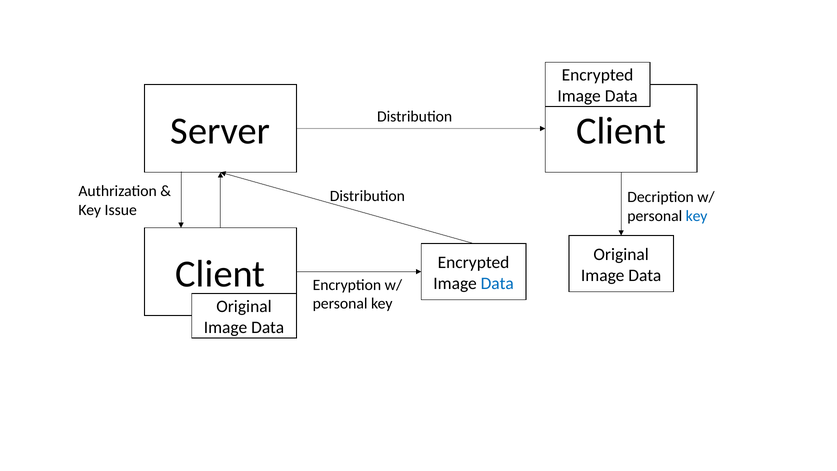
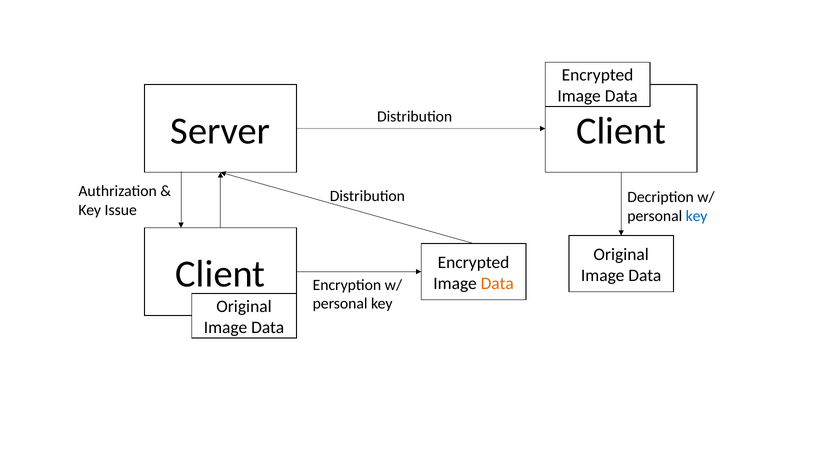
Data at (497, 283) colour: blue -> orange
